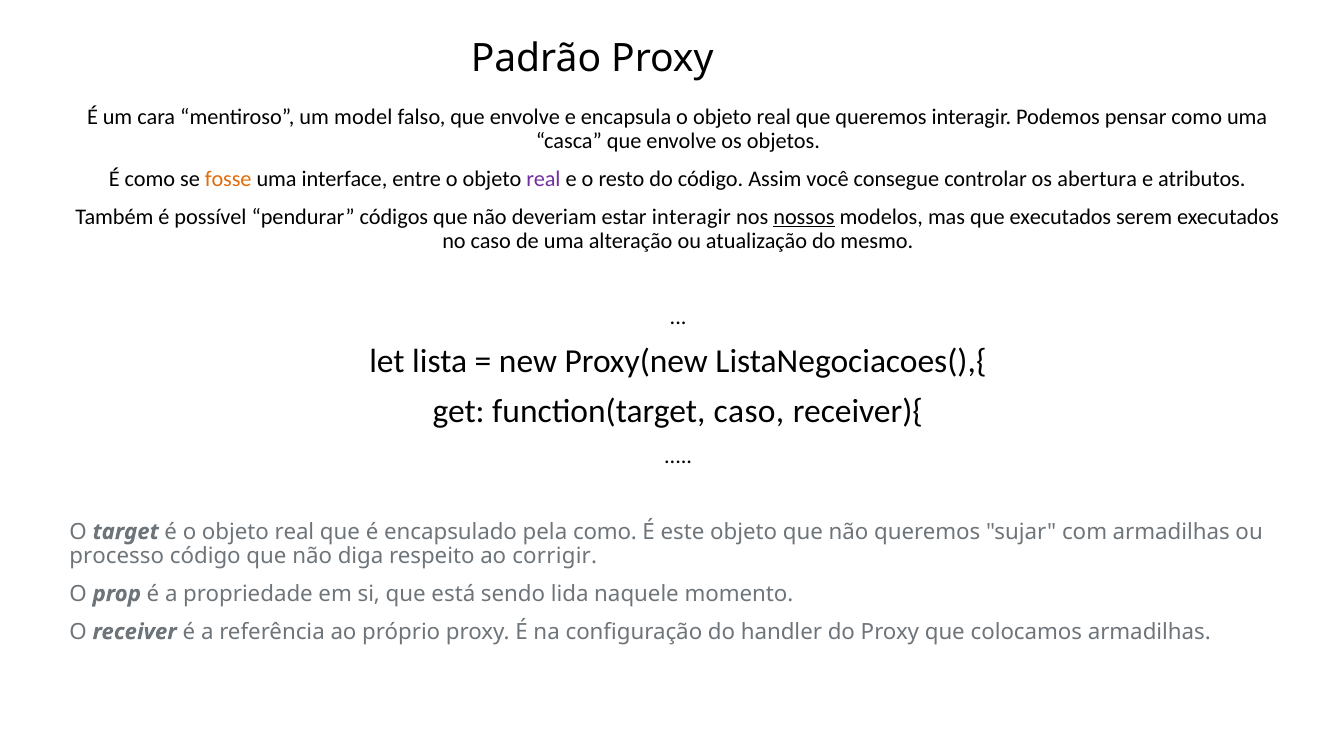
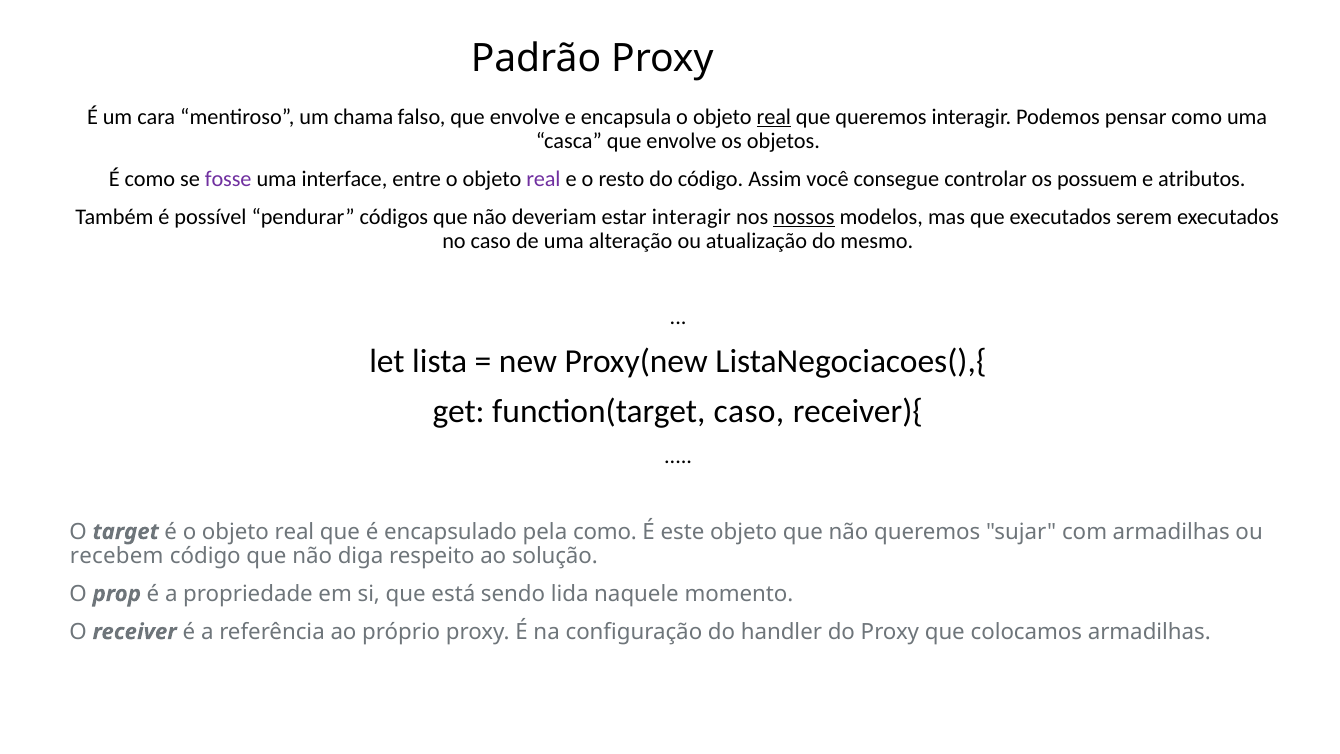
model: model -> chama
real at (774, 117) underline: none -> present
fosse colour: orange -> purple
abertura: abertura -> possuem
processo: processo -> recebem
corrigir: corrigir -> solução
